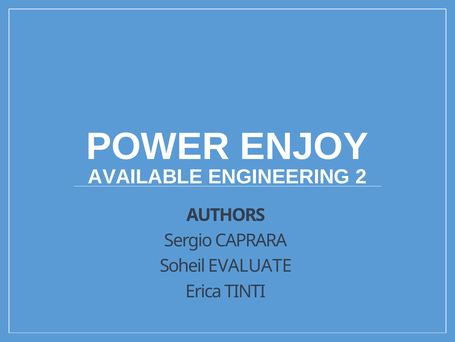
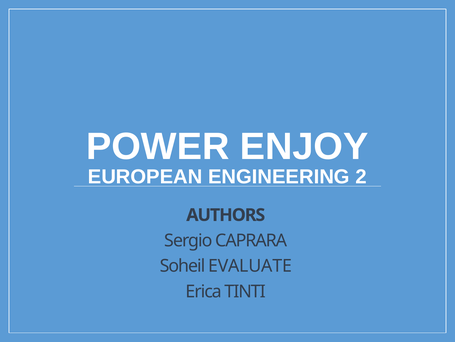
AVAILABLE: AVAILABLE -> EUROPEAN
